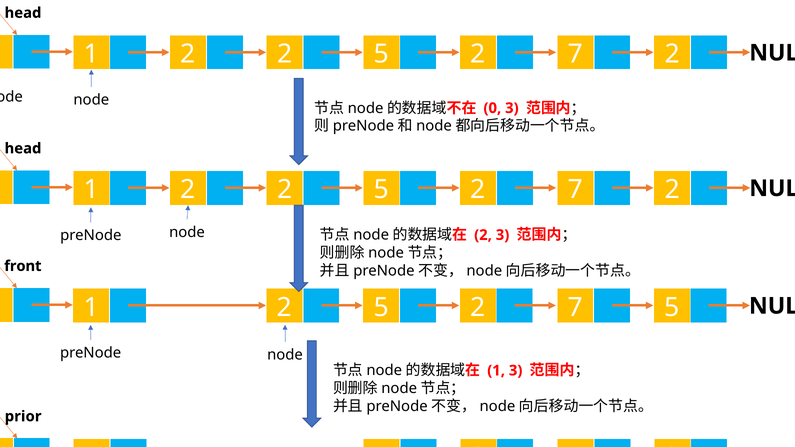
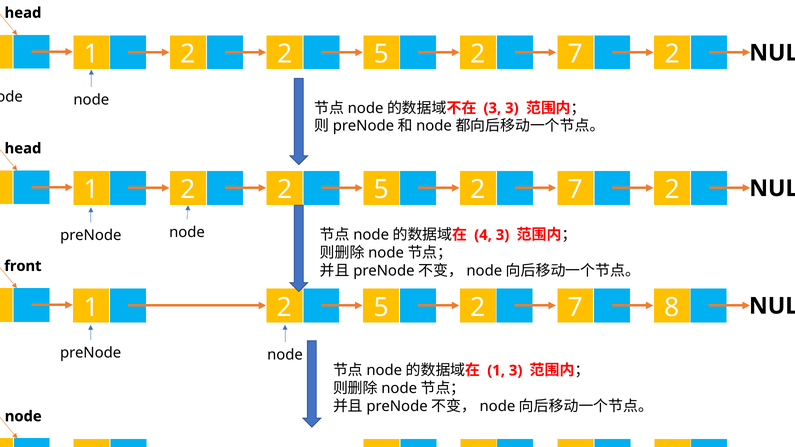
0 at (492, 108): 0 -> 3
2 at (483, 235): 2 -> 4
7 5: 5 -> 8
prior at (23, 417): prior -> node
